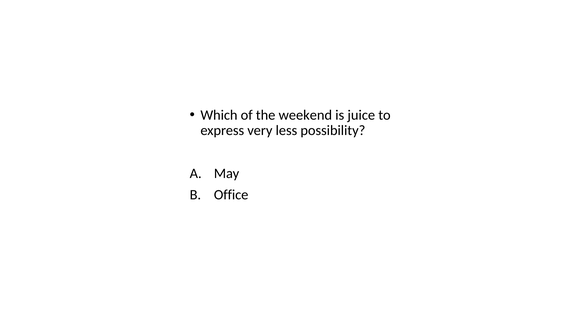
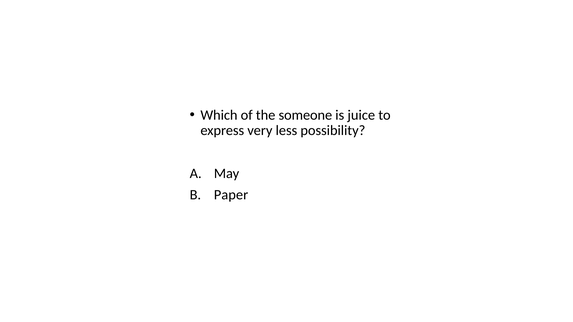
weekend: weekend -> someone
Office: Office -> Paper
